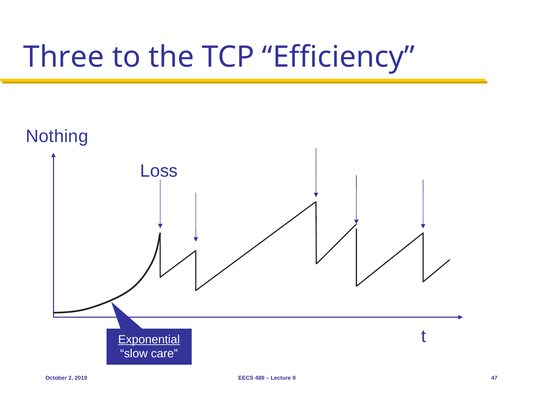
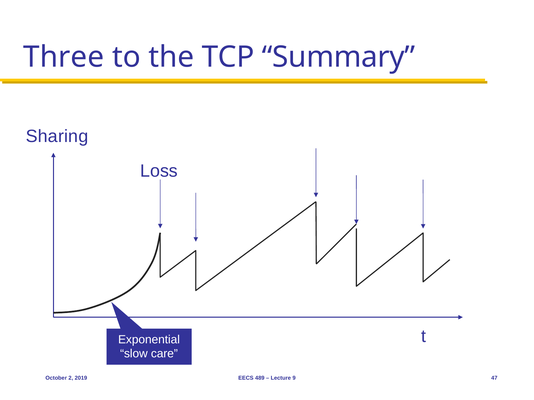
Efficiency: Efficiency -> Summary
Nothing: Nothing -> Sharing
Exponential underline: present -> none
